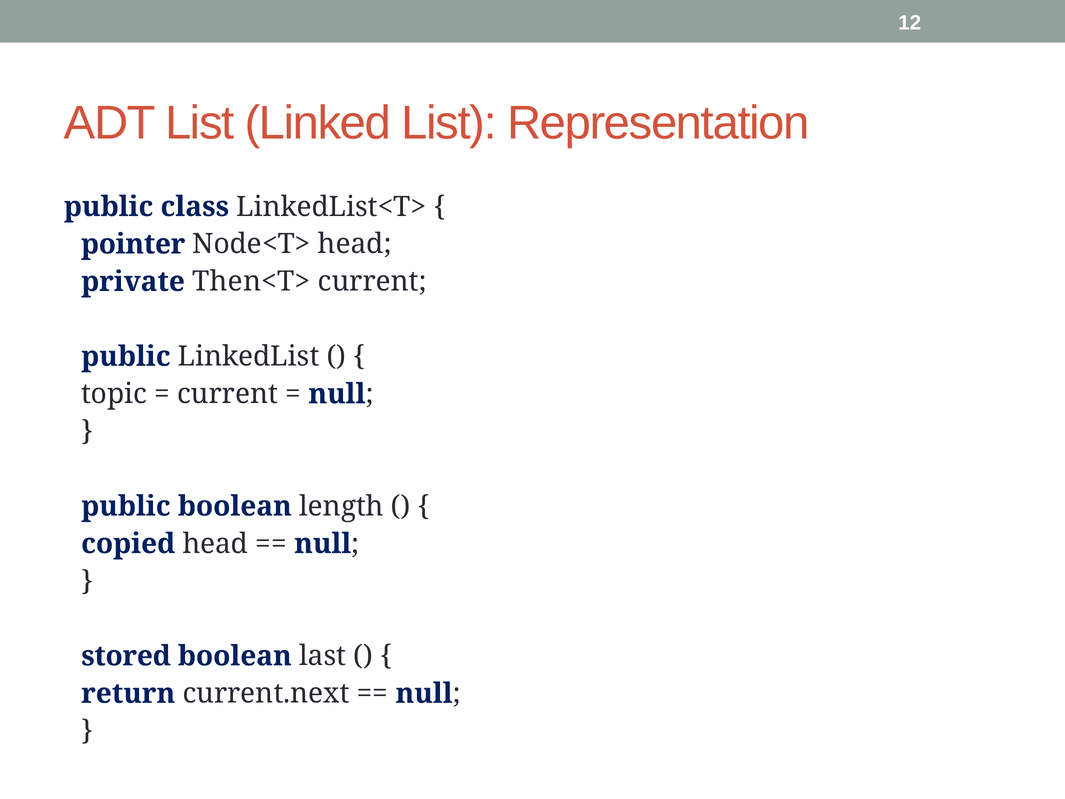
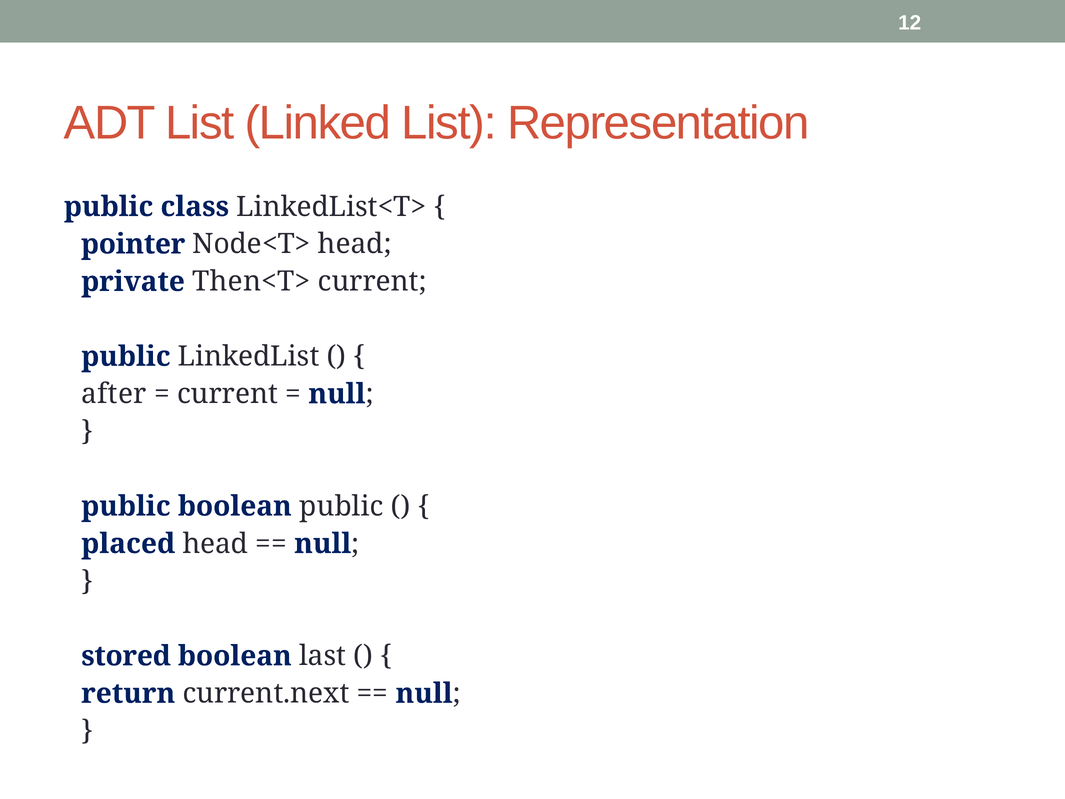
topic: topic -> after
boolean length: length -> public
copied: copied -> placed
